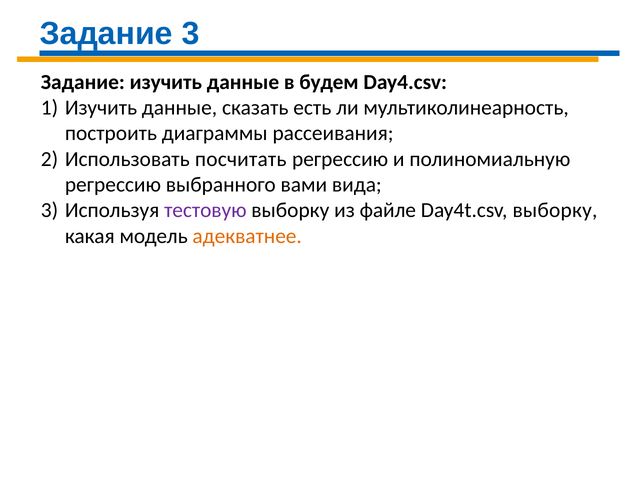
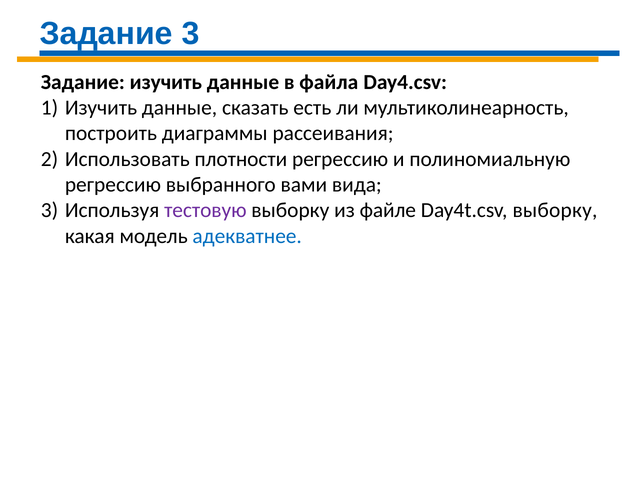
будем: будем -> файла
посчитать: посчитать -> плотности
адекватнее colour: orange -> blue
